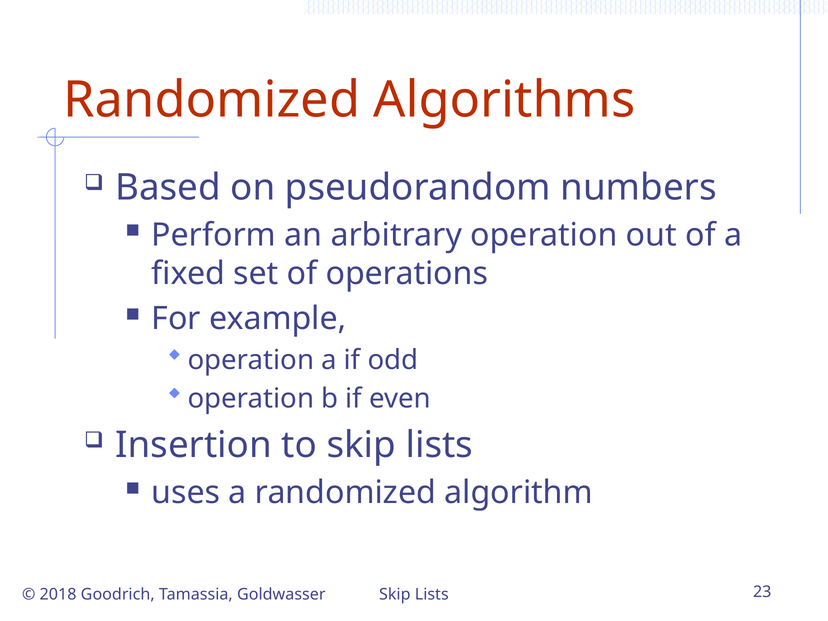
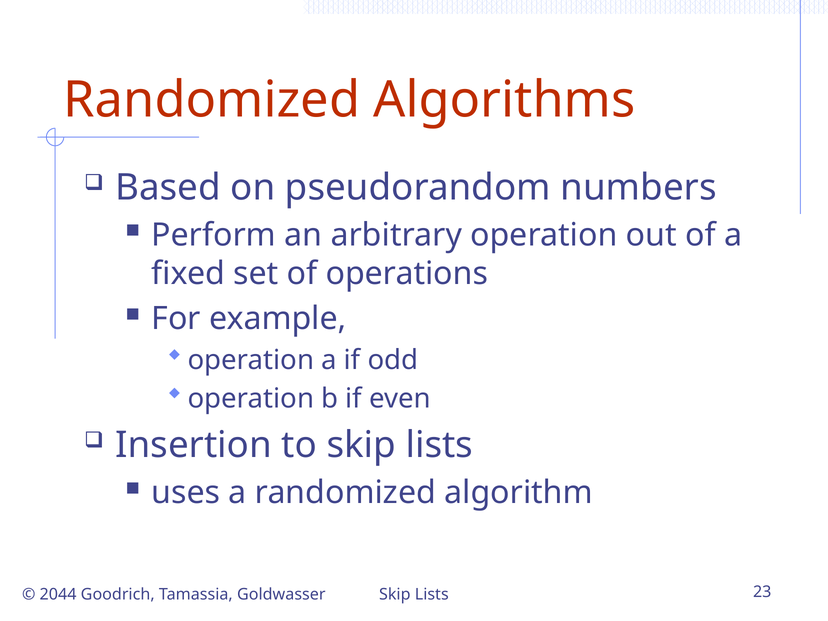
2018: 2018 -> 2044
